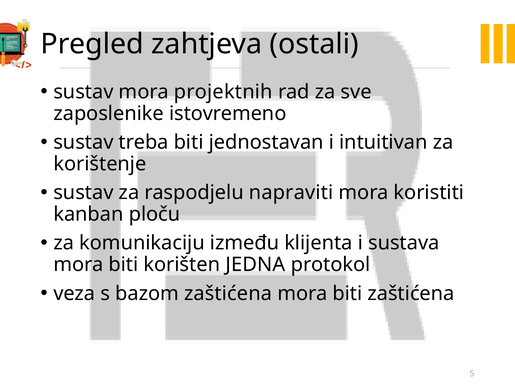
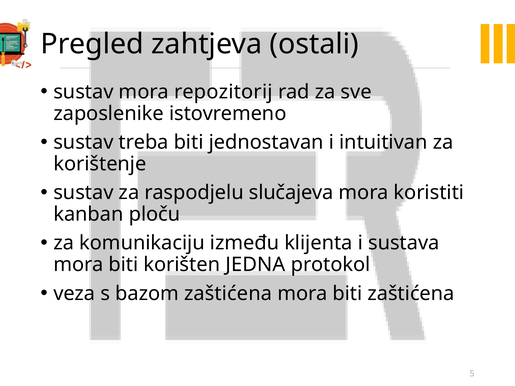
projektnih: projektnih -> repozitorij
napraviti: napraviti -> slučajeva
